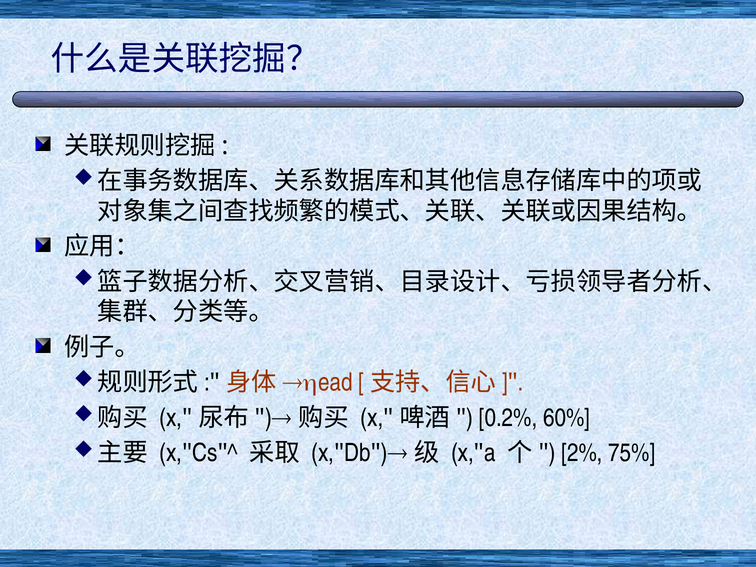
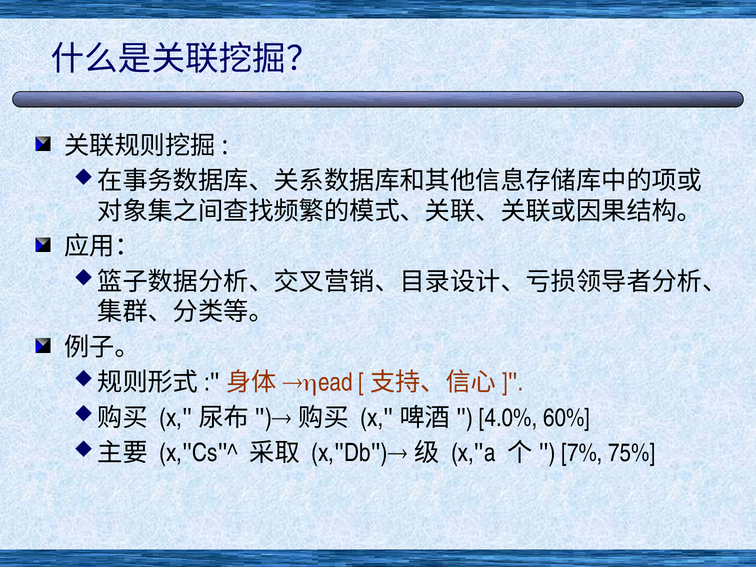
0.2%: 0.2% -> 4.0%
2%: 2% -> 7%
